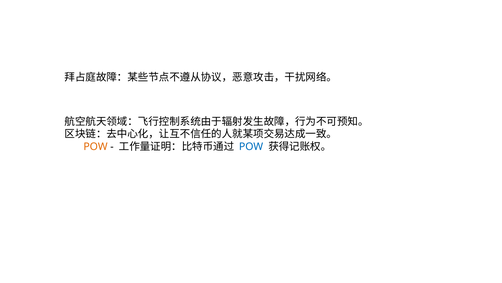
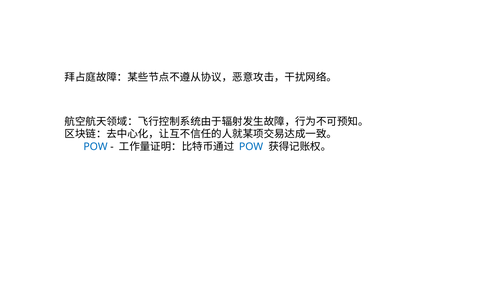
POW at (95, 146) colour: orange -> blue
